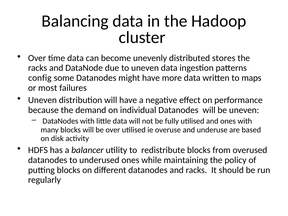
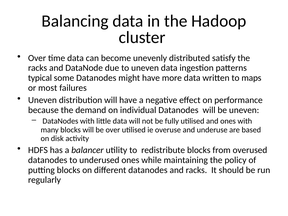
stores: stores -> satisfy
config: config -> typical
